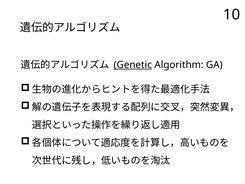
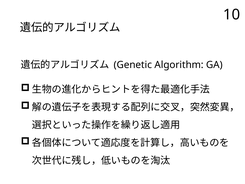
Genetic underline: present -> none
